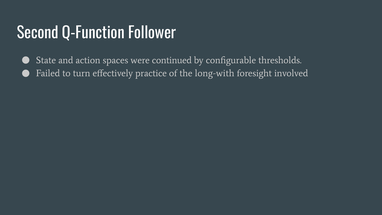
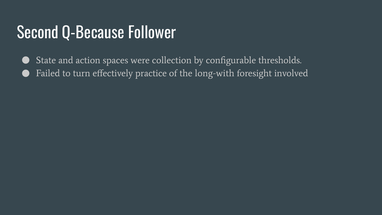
Q-Function: Q-Function -> Q-Because
continued: continued -> collection
